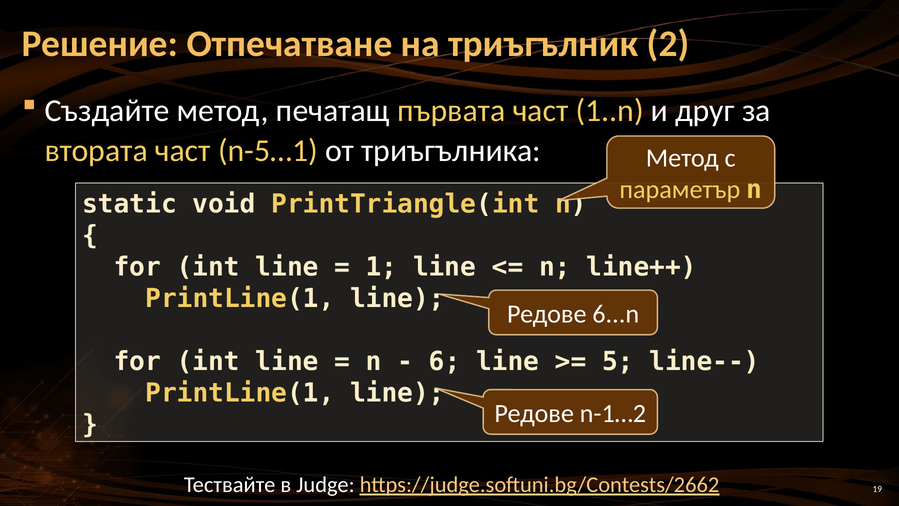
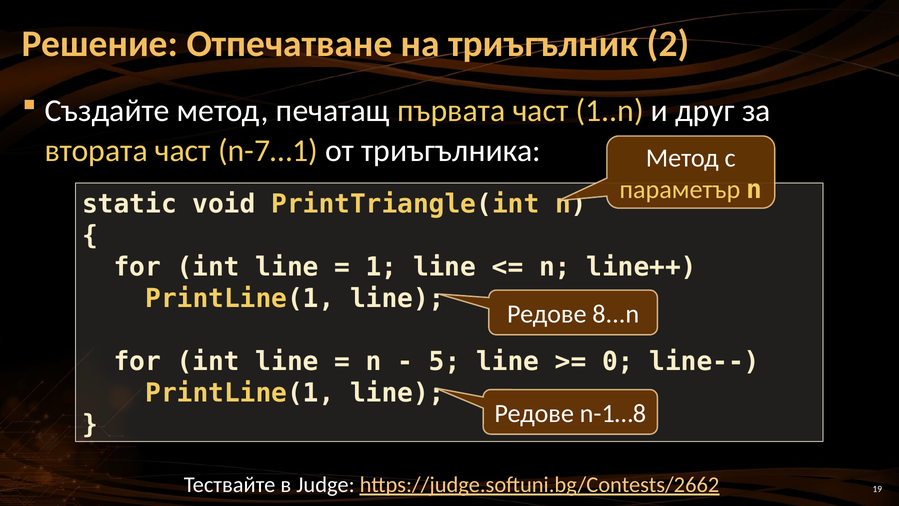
n-5…1: n-5…1 -> n-7…1
6...n: 6...n -> 8...n
6: 6 -> 5
5: 5 -> 0
n-1…2: n-1…2 -> n-1…8
